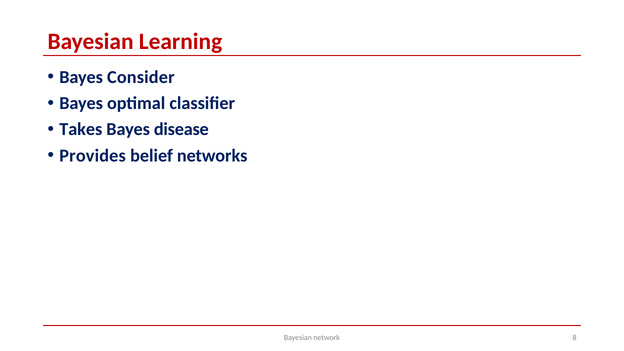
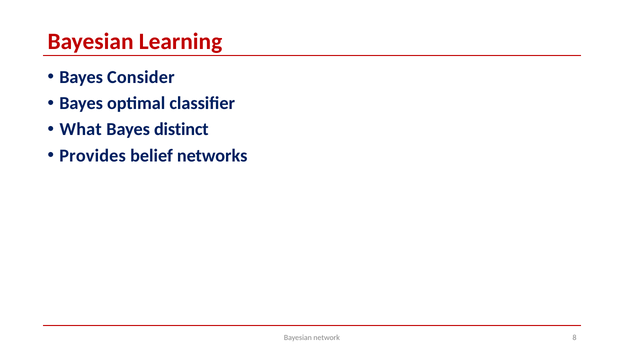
Takes: Takes -> What
disease: disease -> distinct
